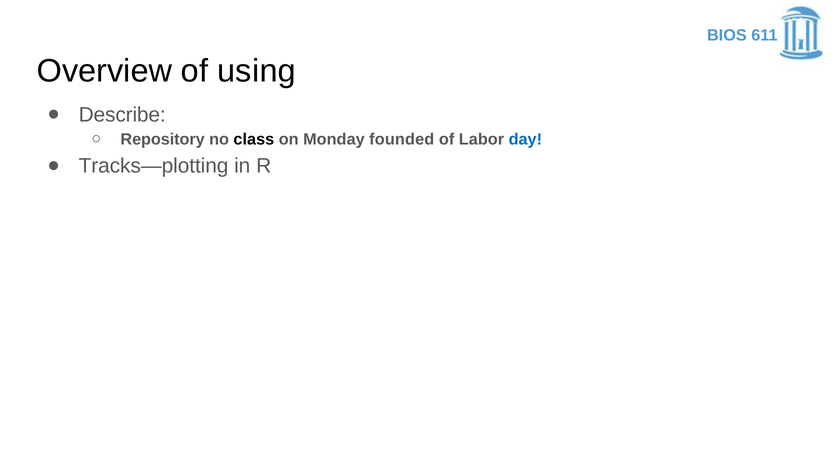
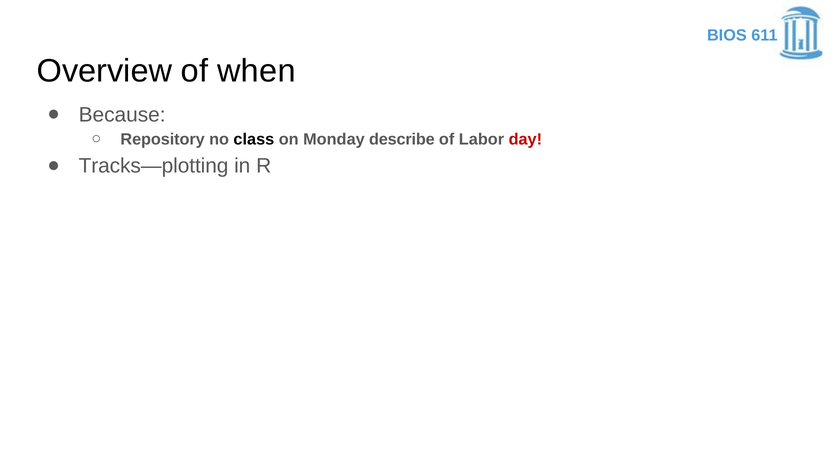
using: using -> when
Describe: Describe -> Because
founded: founded -> describe
day colour: blue -> red
